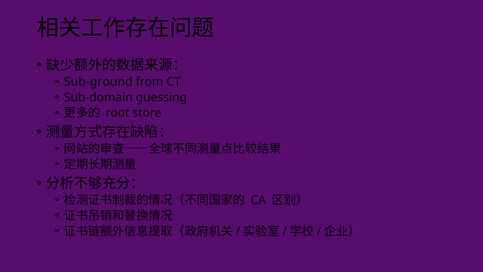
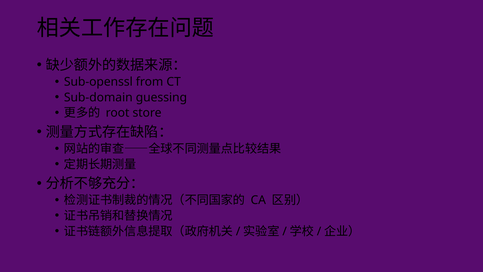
Sub-ground: Sub-ground -> Sub-openssl
